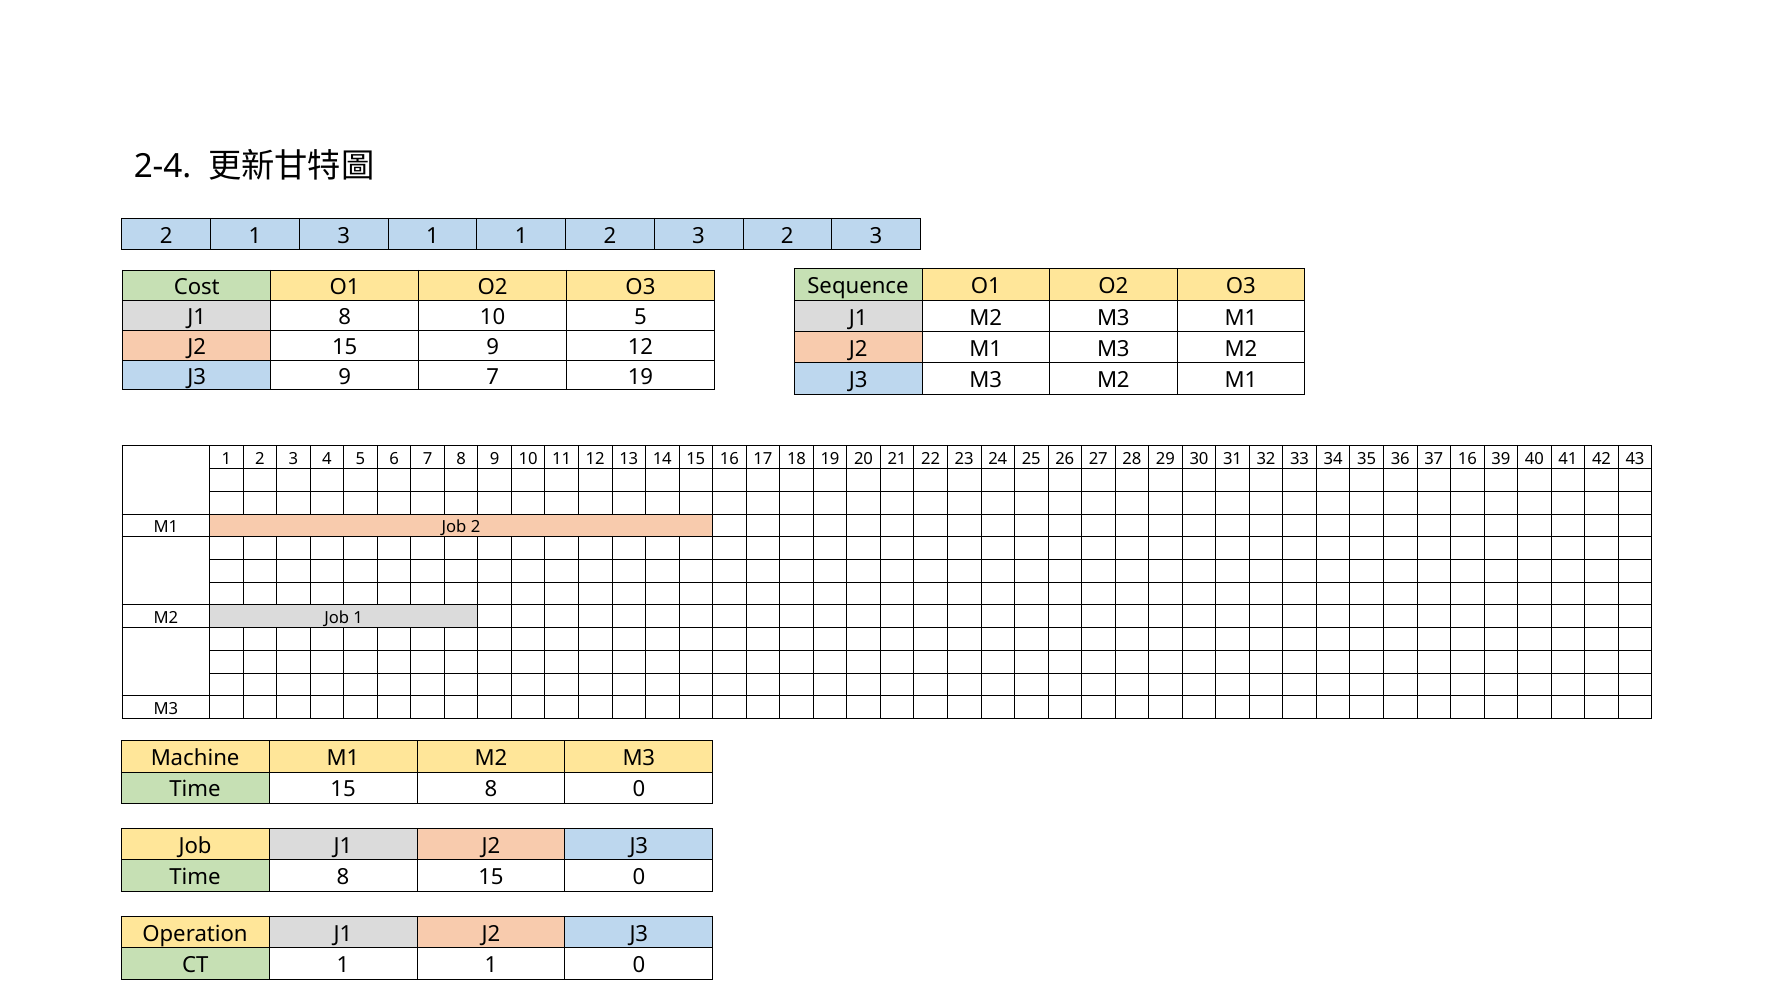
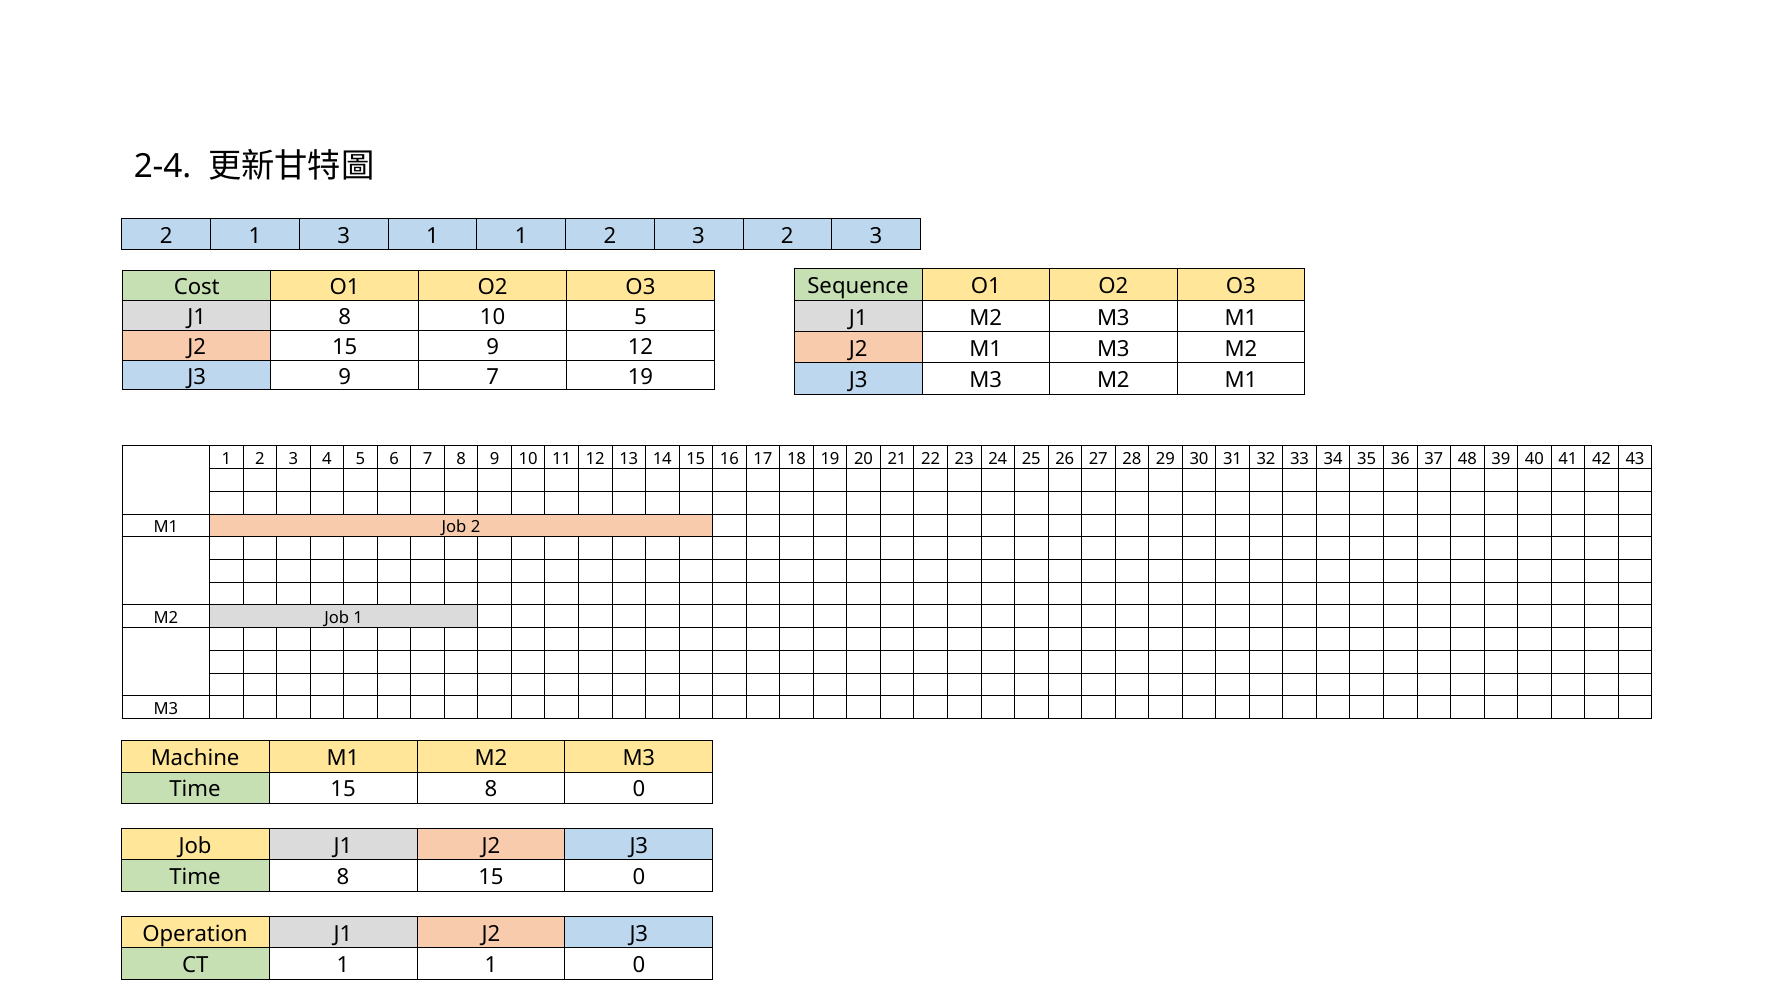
37 16: 16 -> 48
